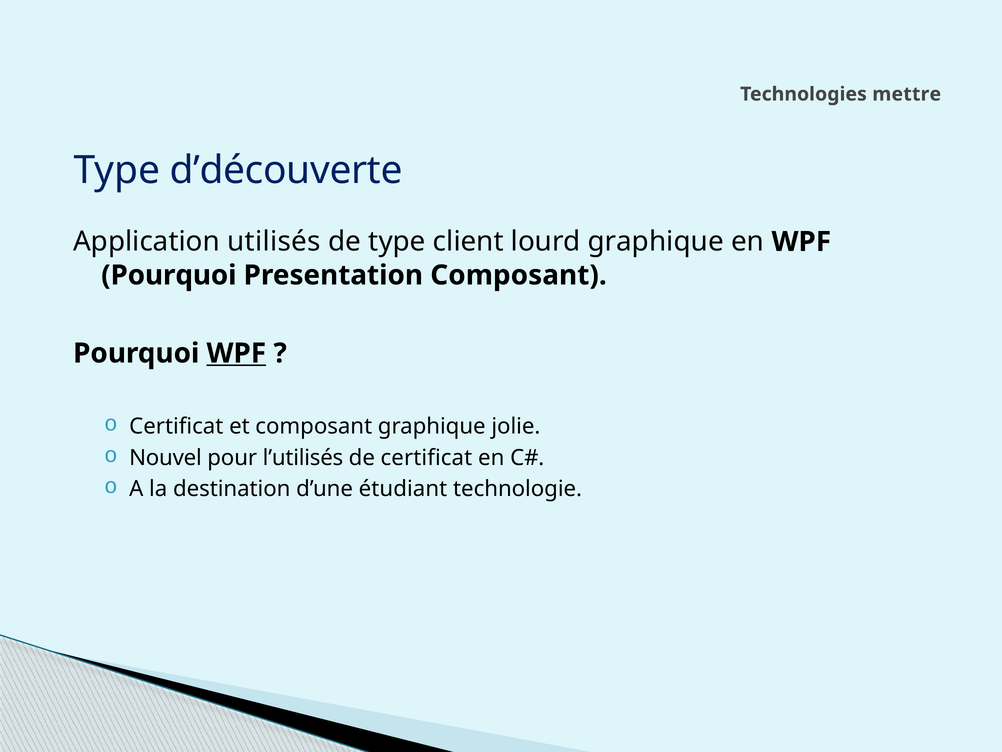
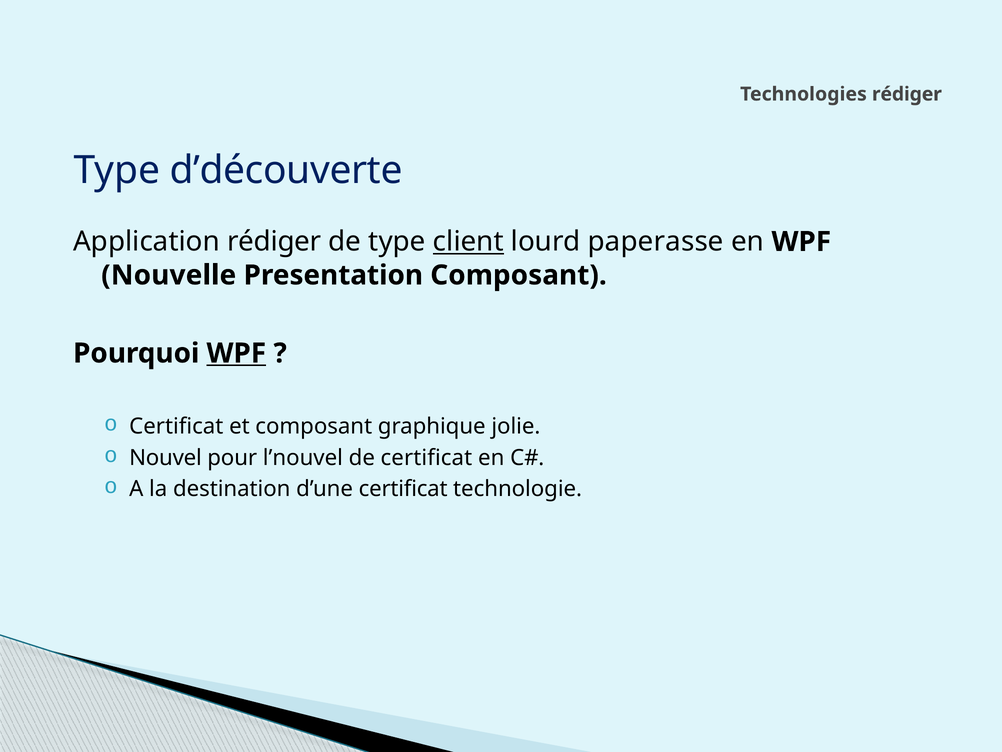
Technologies mettre: mettre -> rédiger
Application utilisés: utilisés -> rédiger
client underline: none -> present
lourd graphique: graphique -> paperasse
Pourquoi at (169, 275): Pourquoi -> Nouvelle
l’utilisés: l’utilisés -> l’nouvel
d’une étudiant: étudiant -> certificat
